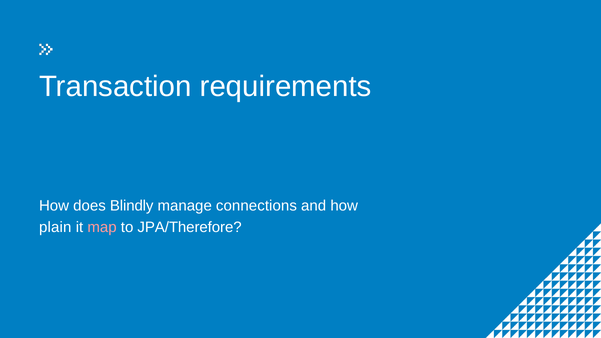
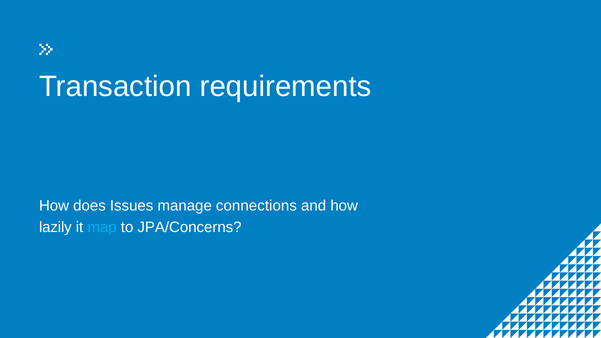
Blindly: Blindly -> Issues
plain: plain -> lazily
map colour: pink -> light blue
JPA/Therefore: JPA/Therefore -> JPA/Concerns
